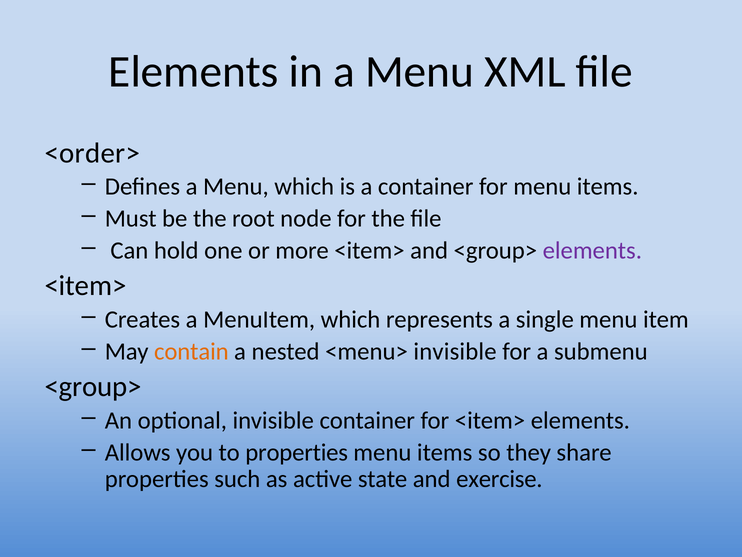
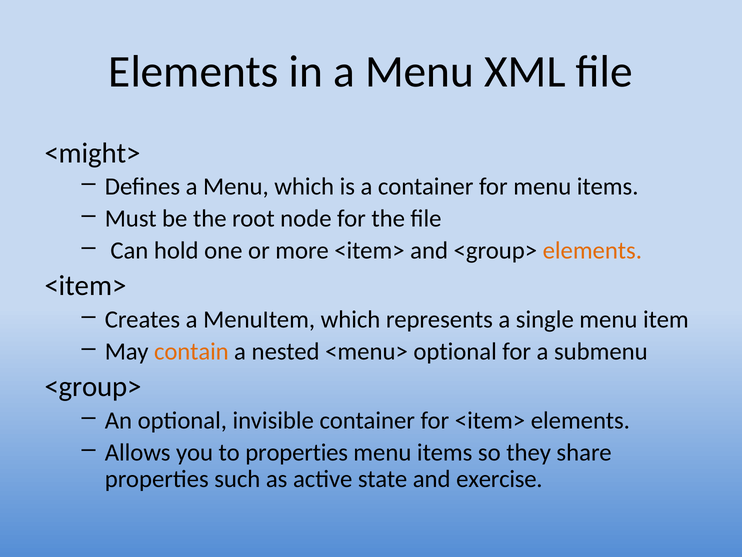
<order>: <order> -> <might>
elements at (592, 250) colour: purple -> orange
<menu> invisible: invisible -> optional
